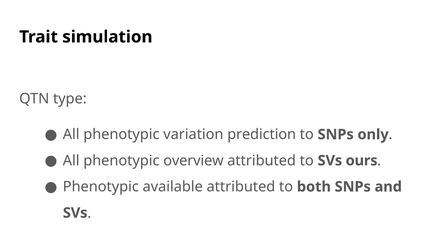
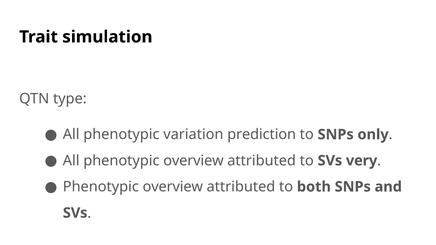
ours: ours -> very
available at (173, 187): available -> overview
